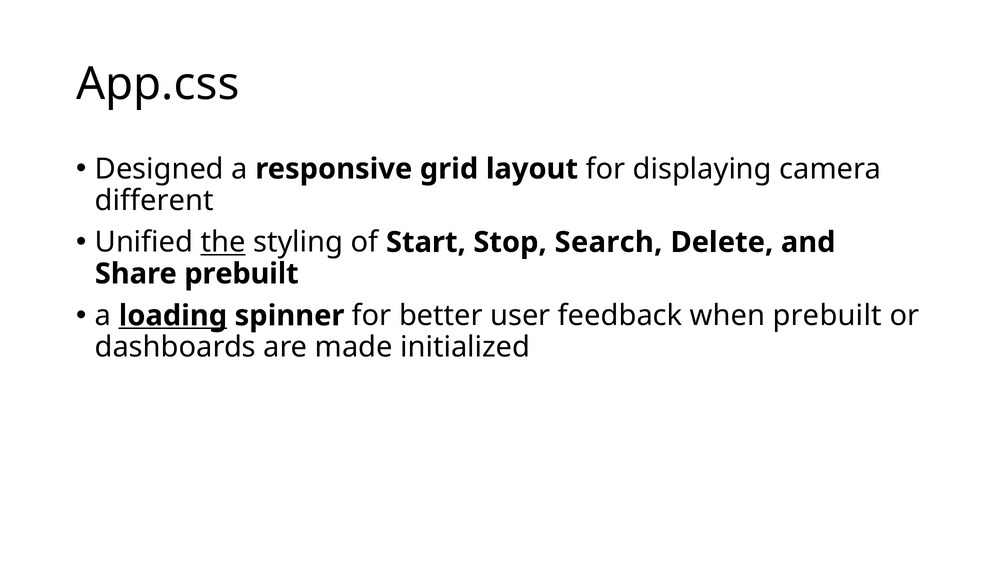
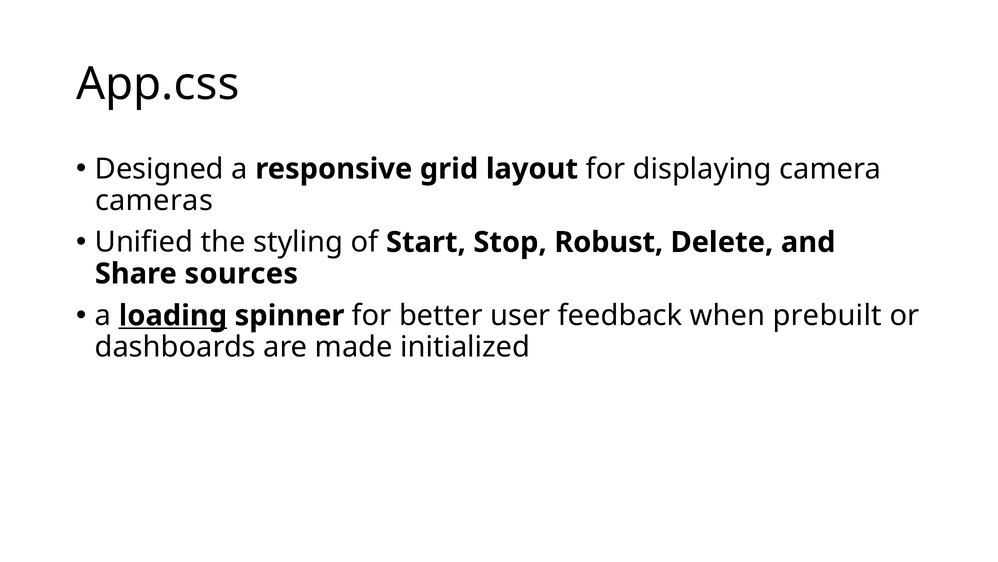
different: different -> cameras
the underline: present -> none
Search: Search -> Robust
Share prebuilt: prebuilt -> sources
